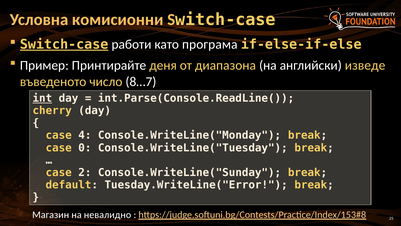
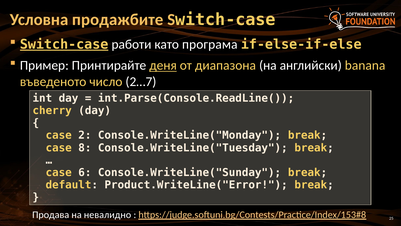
комисионни: комисионни -> продажбите
деня underline: none -> present
изведе: изведе -> banana
8…7: 8…7 -> 2…7
int underline: present -> none
4: 4 -> 2
0: 0 -> 8
2: 2 -> 6
Tuesday.WriteLine("Error: Tuesday.WriteLine("Error -> Product.WriteLine("Error
Магазин: Магазин -> Продава
